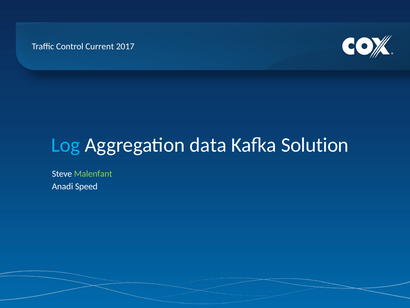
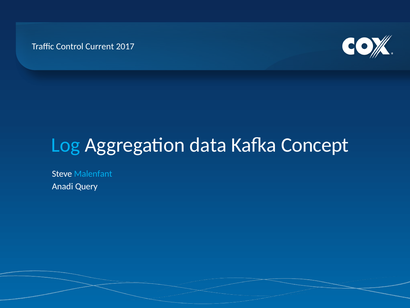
Solution: Solution -> Concept
Malenfant colour: light green -> light blue
Speed: Speed -> Query
